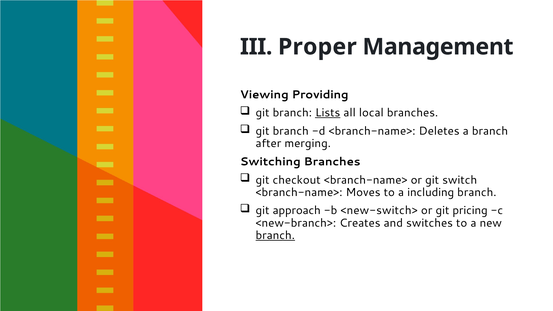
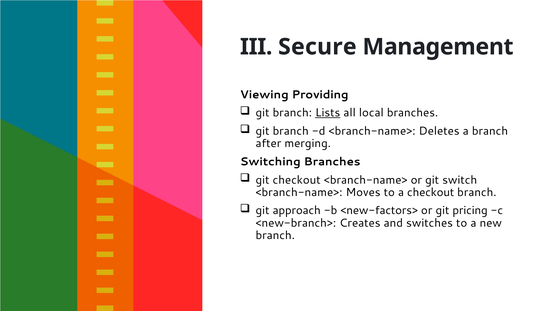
Proper: Proper -> Secure
a including: including -> checkout
<new-switch>: <new-switch> -> <new-factors>
branch at (275, 235) underline: present -> none
